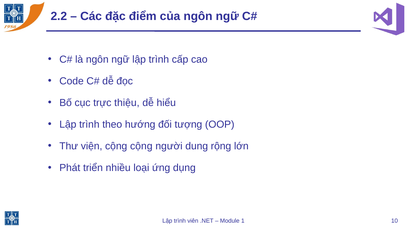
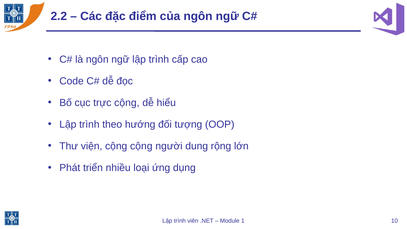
trực thiệu: thiệu -> cộng
